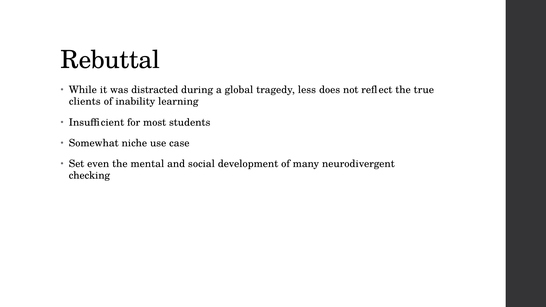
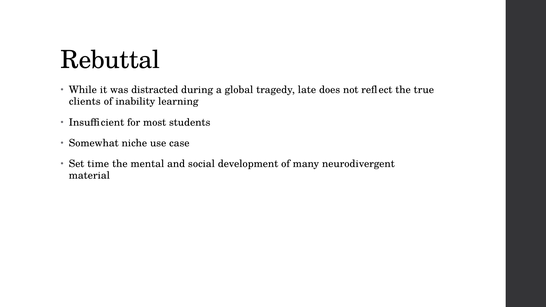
less: less -> late
even: even -> time
checking: checking -> material
